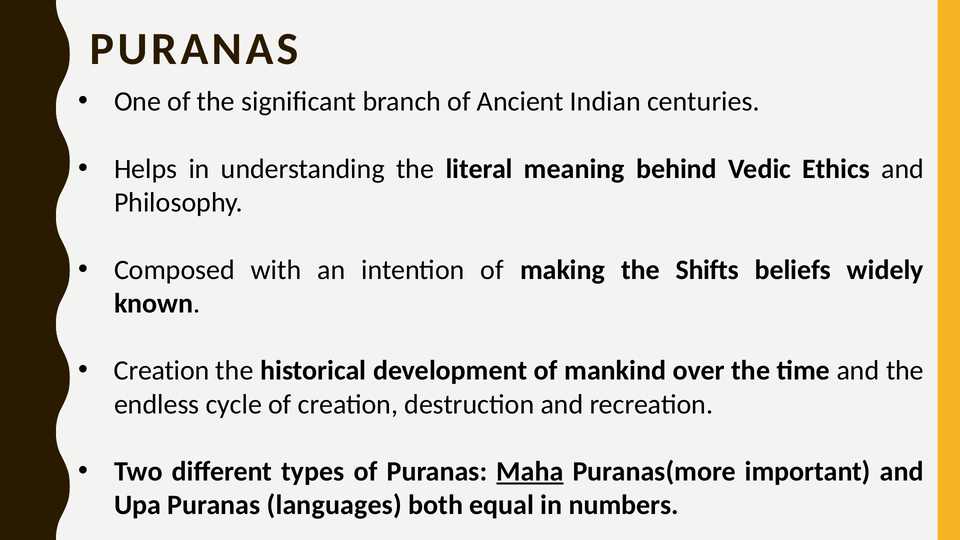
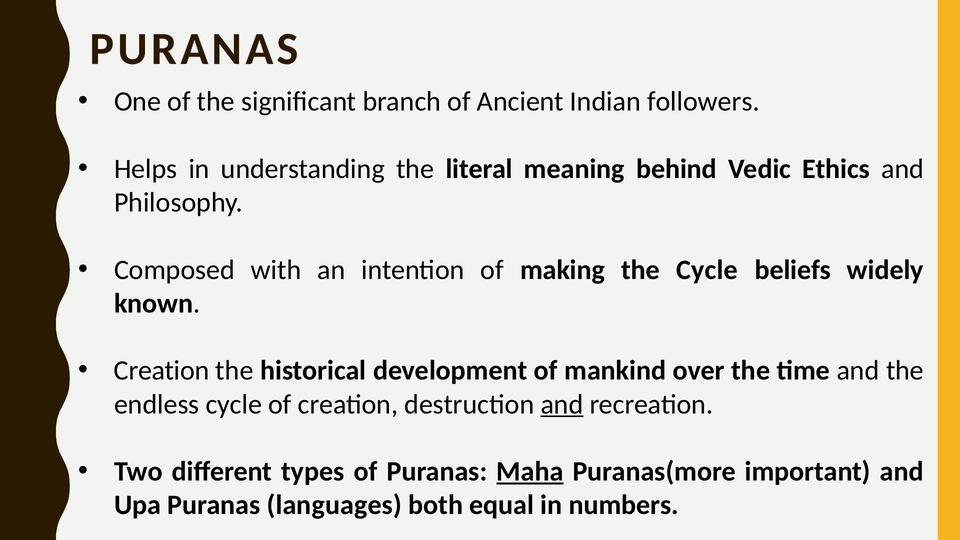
centuries: centuries -> followers
the Shifts: Shifts -> Cycle
and at (562, 404) underline: none -> present
